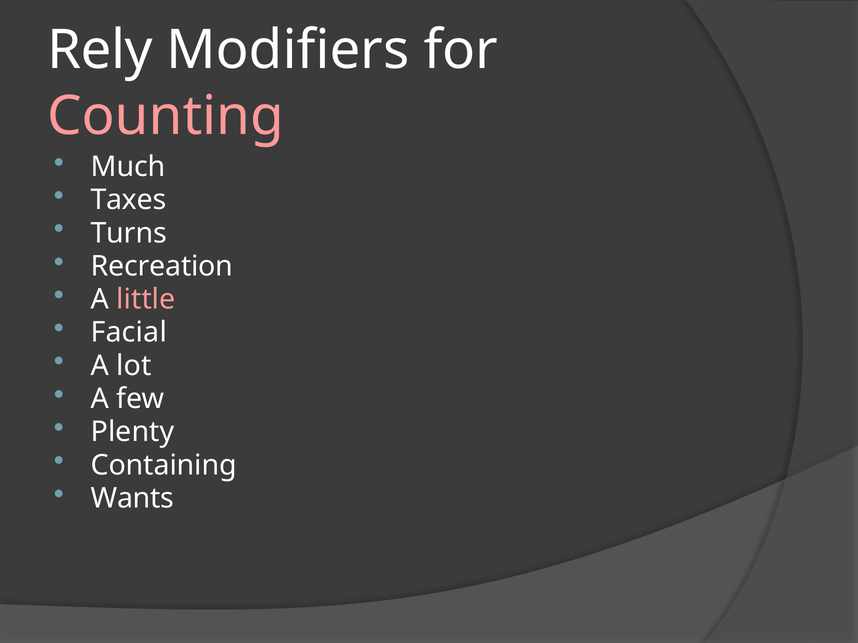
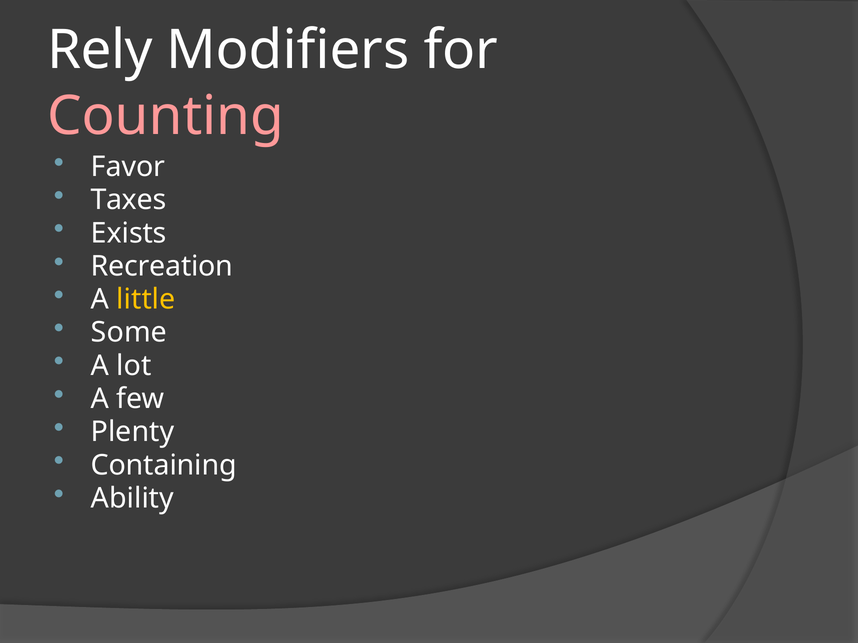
Much: Much -> Favor
Turns: Turns -> Exists
little colour: pink -> yellow
Facial: Facial -> Some
Wants: Wants -> Ability
